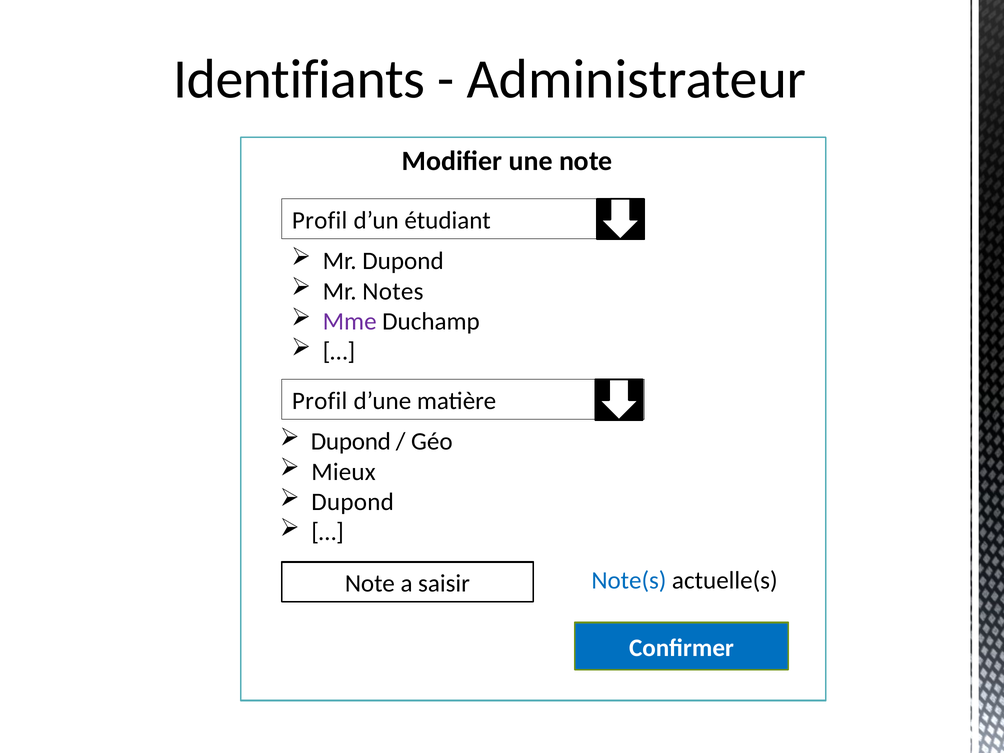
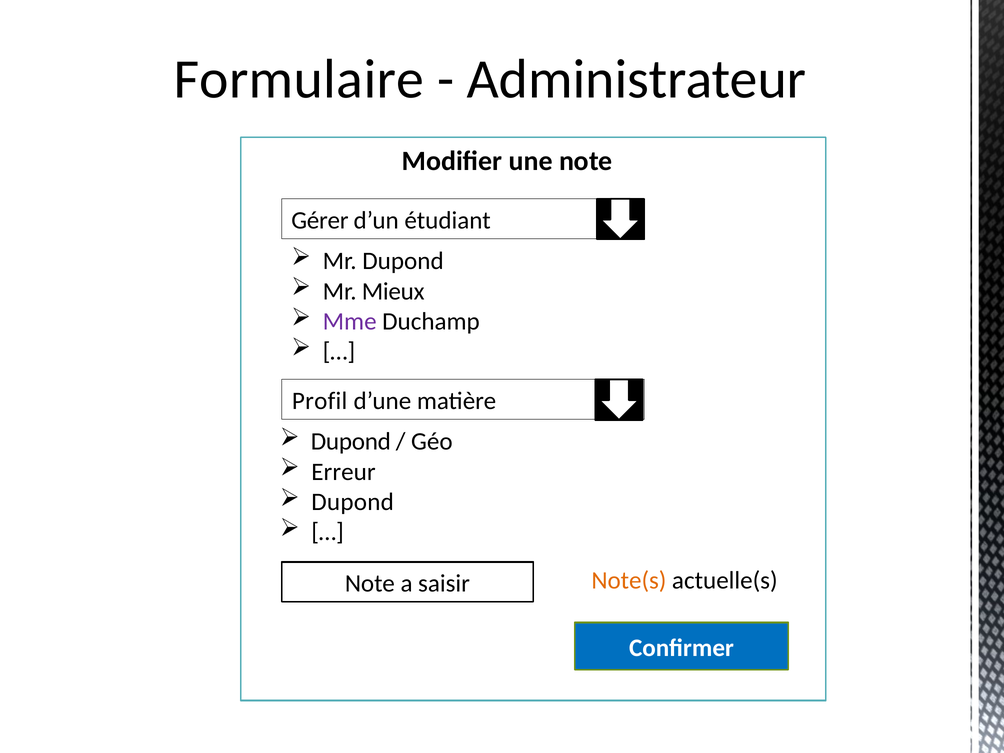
Identifiants: Identifiants -> Formulaire
Profil at (320, 221): Profil -> Gérer
Notes: Notes -> Mieux
Mieux: Mieux -> Erreur
Note(s colour: blue -> orange
